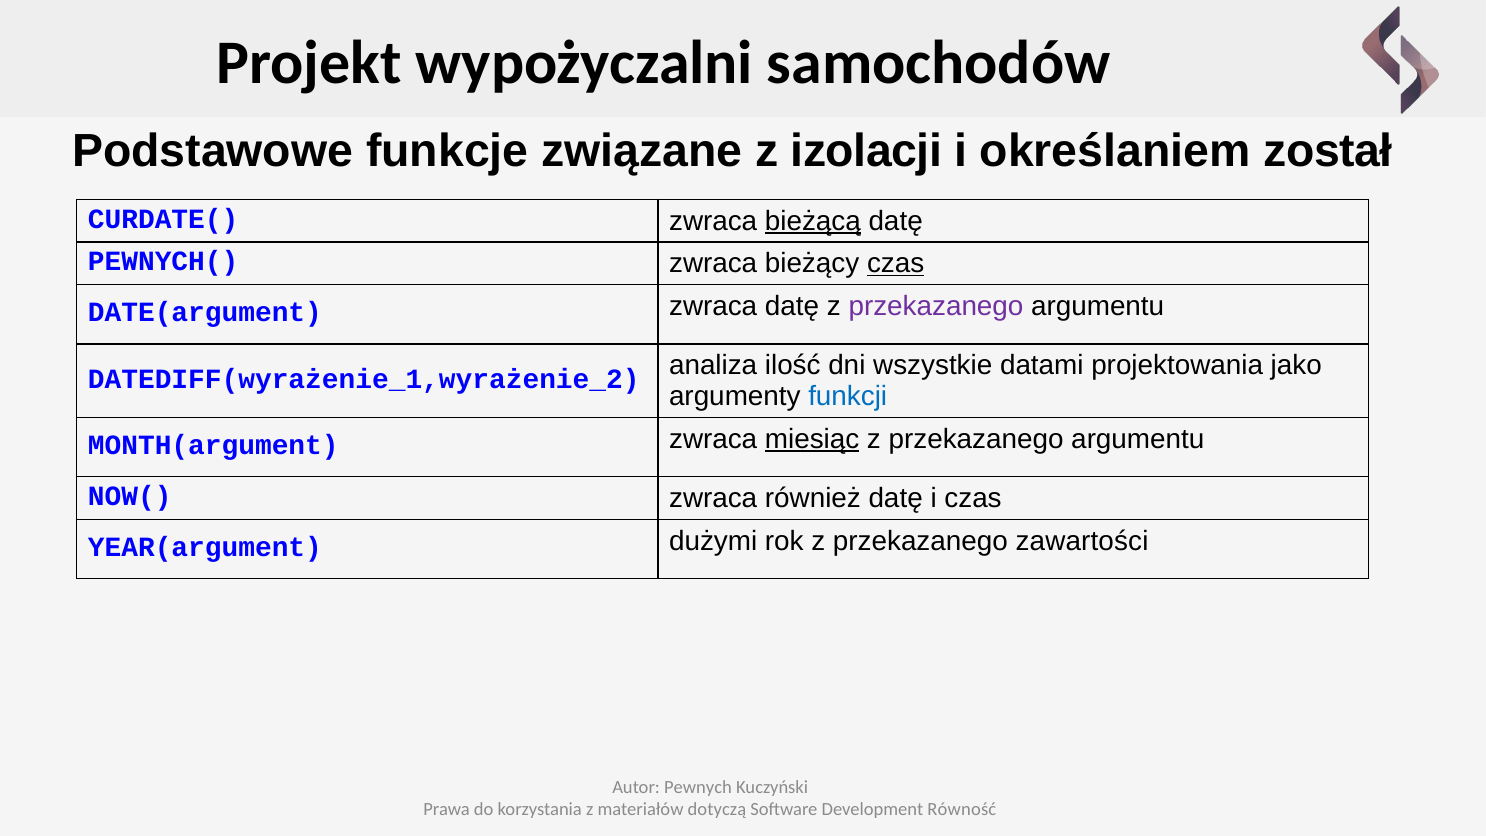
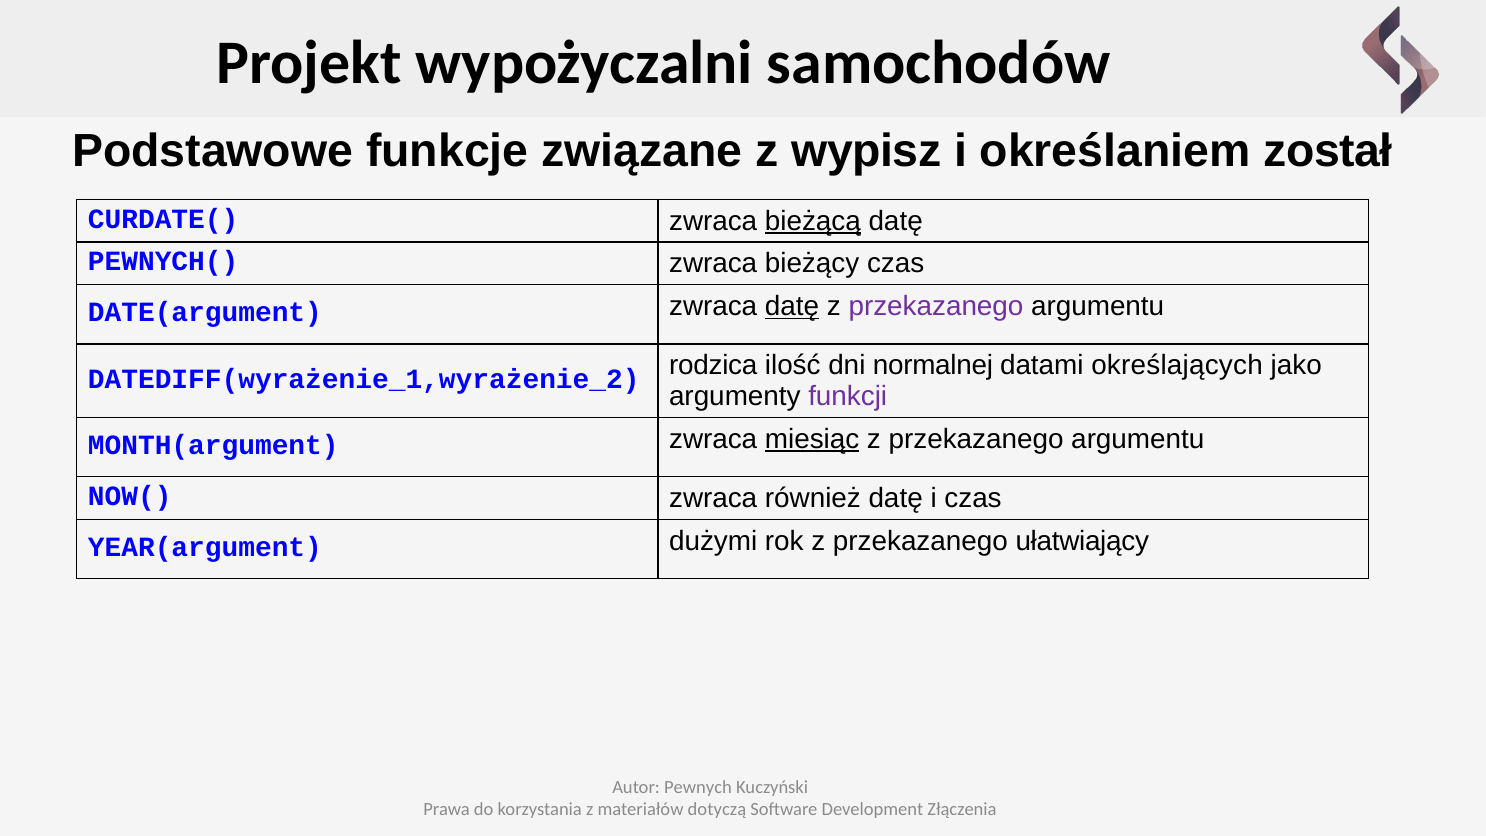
izolacji: izolacji -> wypisz
czas at (896, 264) underline: present -> none
datę at (792, 306) underline: none -> present
analiza: analiza -> rodzica
wszystkie: wszystkie -> normalnej
projektowania: projektowania -> określających
funkcji colour: blue -> purple
zawartości: zawartości -> ułatwiający
Równość: Równość -> Złączenia
